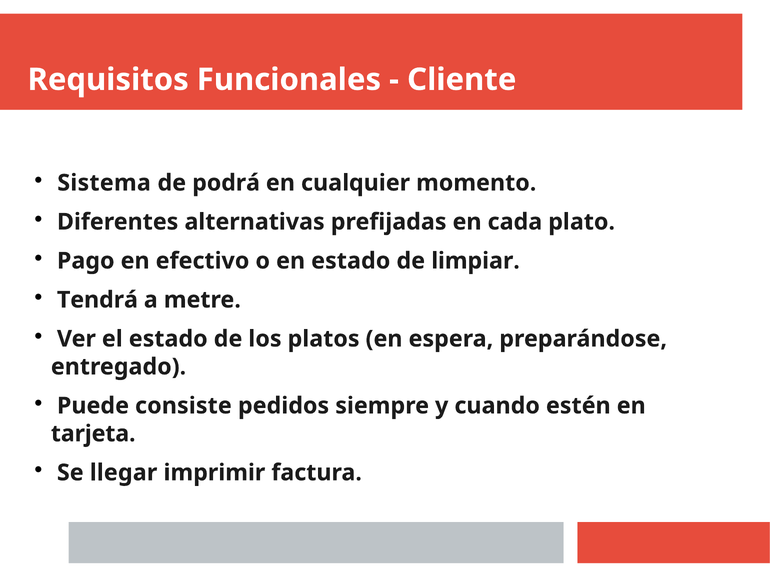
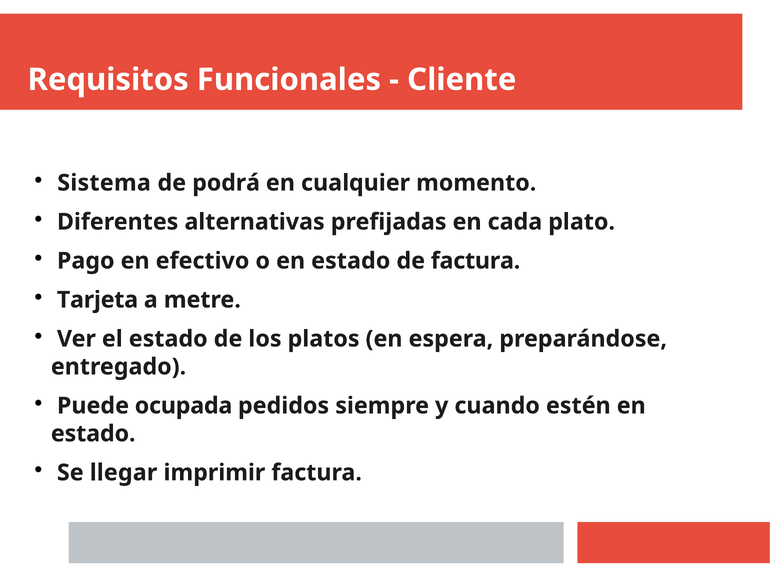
de limpiar: limpiar -> factura
Tendrá: Tendrá -> Tarjeta
consiste: consiste -> ocupada
tarjeta at (93, 434): tarjeta -> estado
